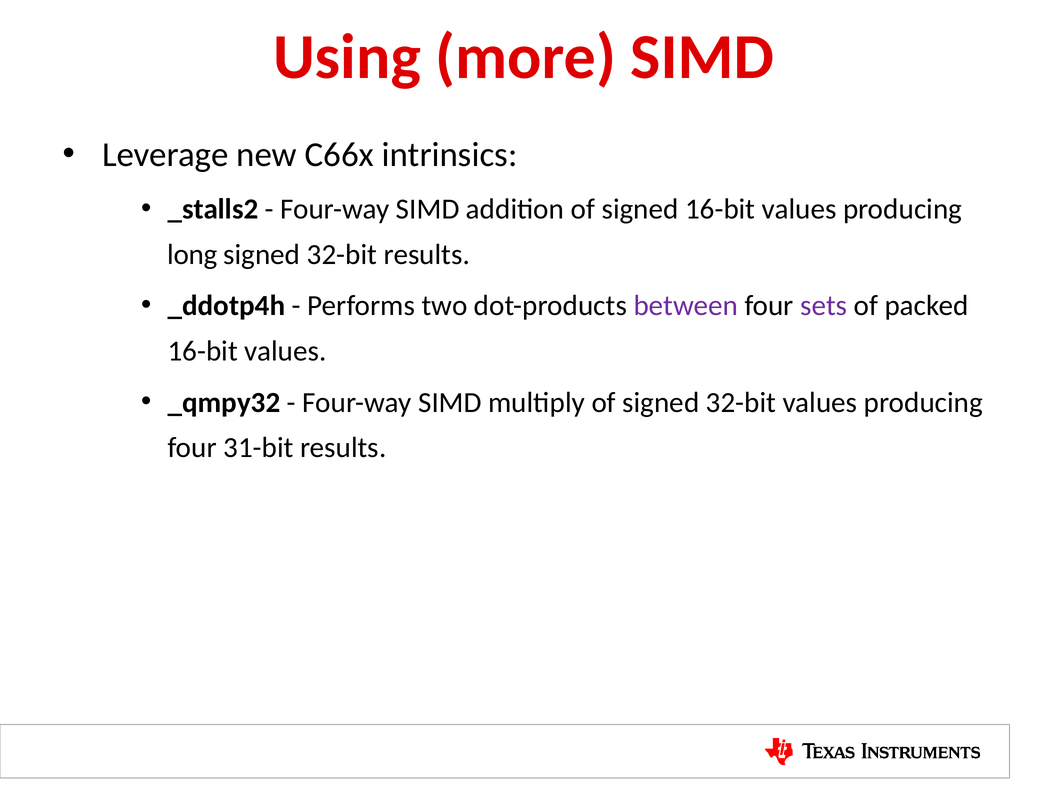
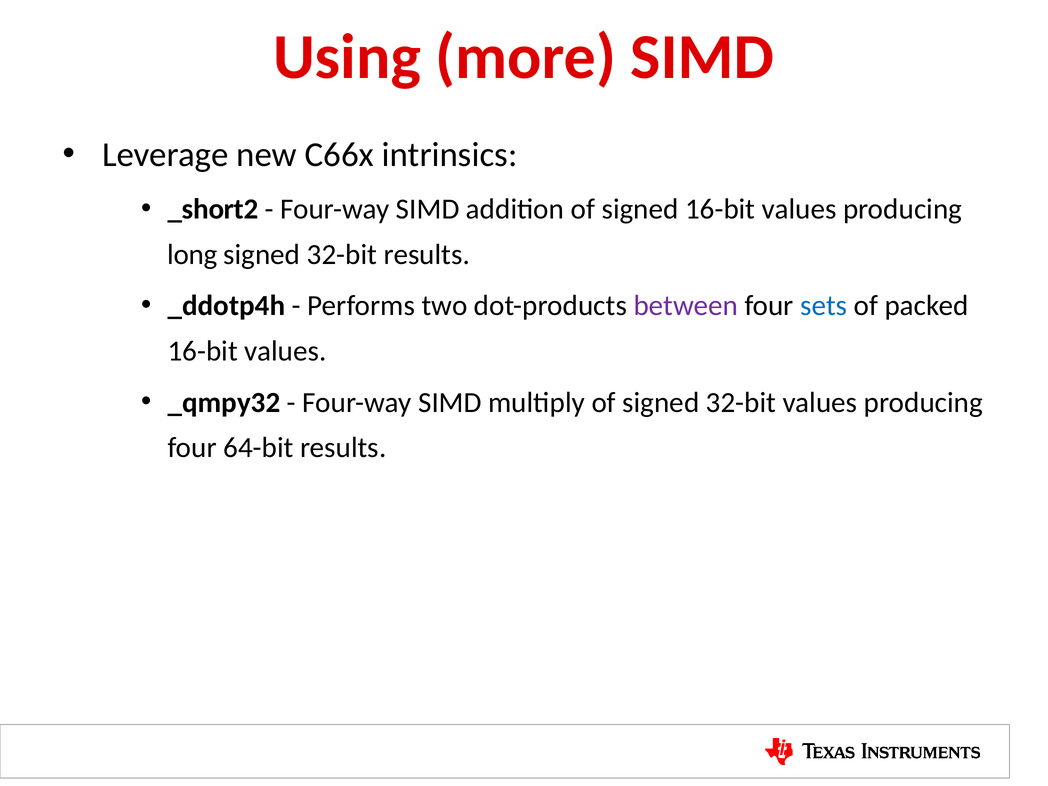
_stalls2: _stalls2 -> _short2
sets colour: purple -> blue
31-bit: 31-bit -> 64-bit
